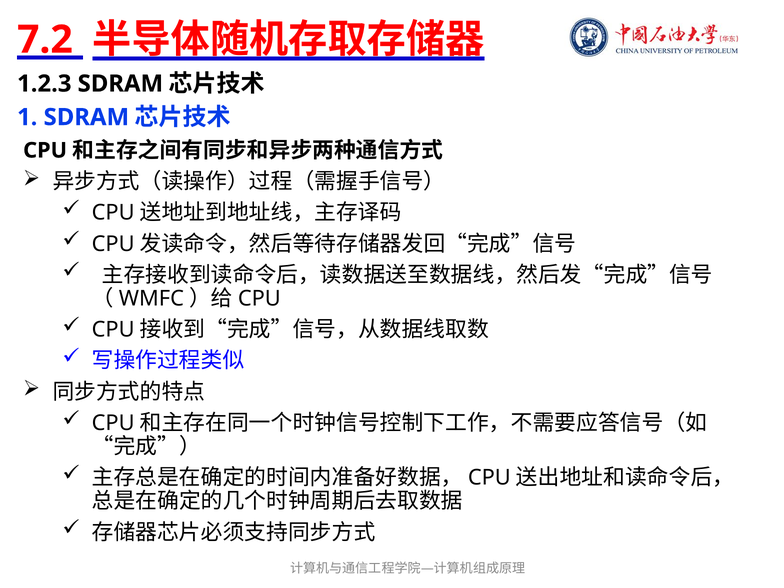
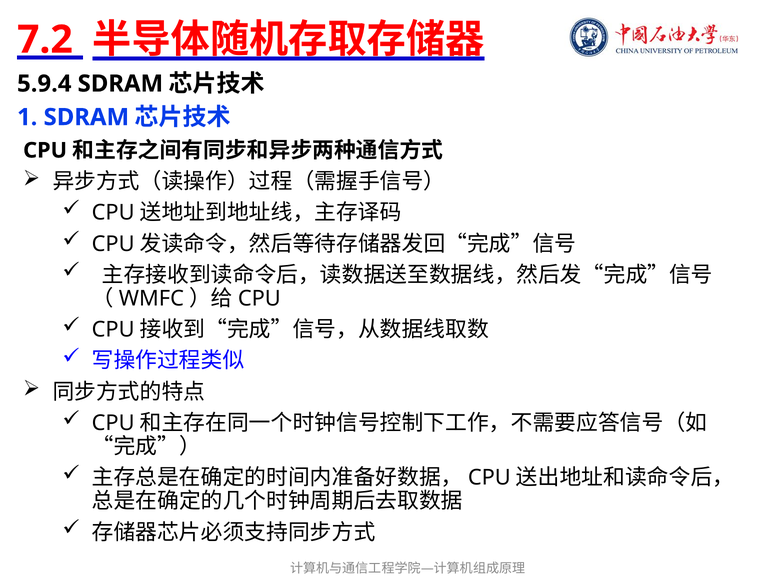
1.2.3: 1.2.3 -> 5.9.4
